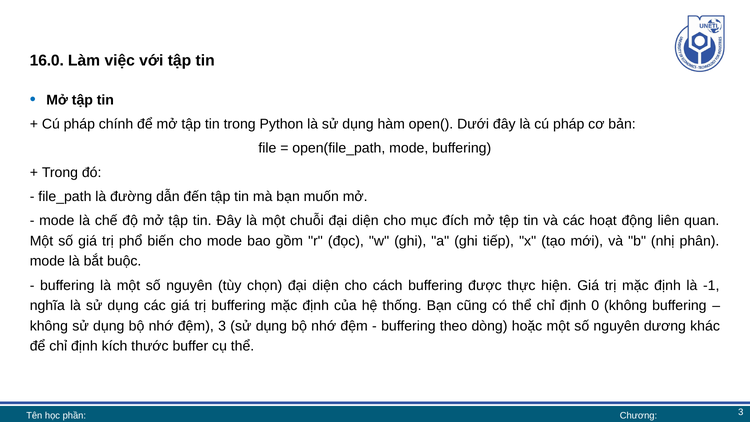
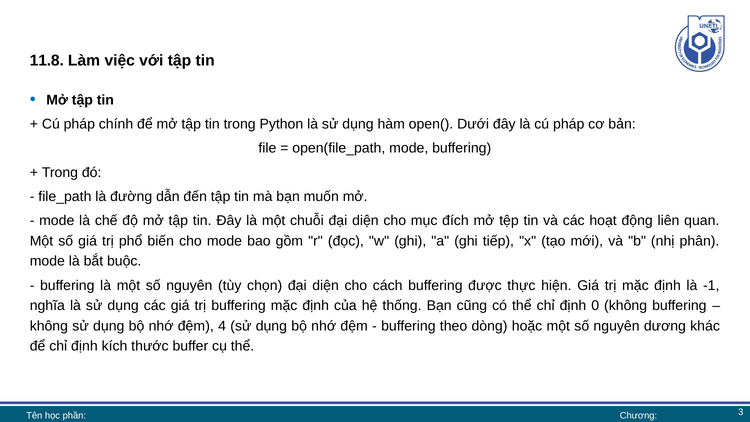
16.0: 16.0 -> 11.8
đệm 3: 3 -> 4
